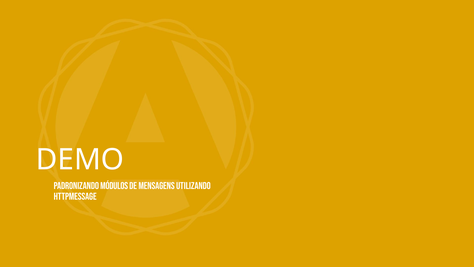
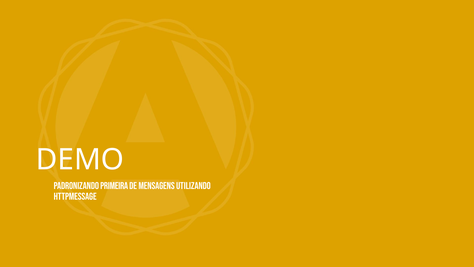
módulos: módulos -> primeira
